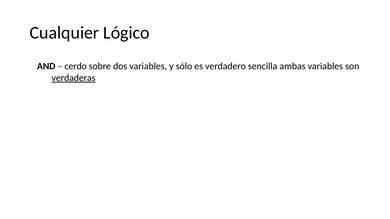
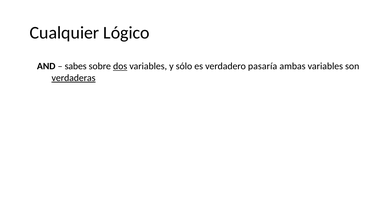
cerdo: cerdo -> sabes
dos underline: none -> present
sencilla: sencilla -> pasaría
